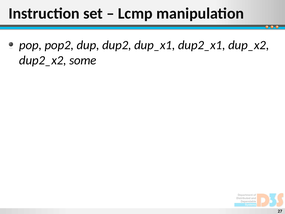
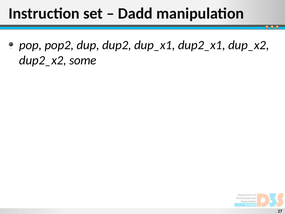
Lcmp: Lcmp -> Dadd
